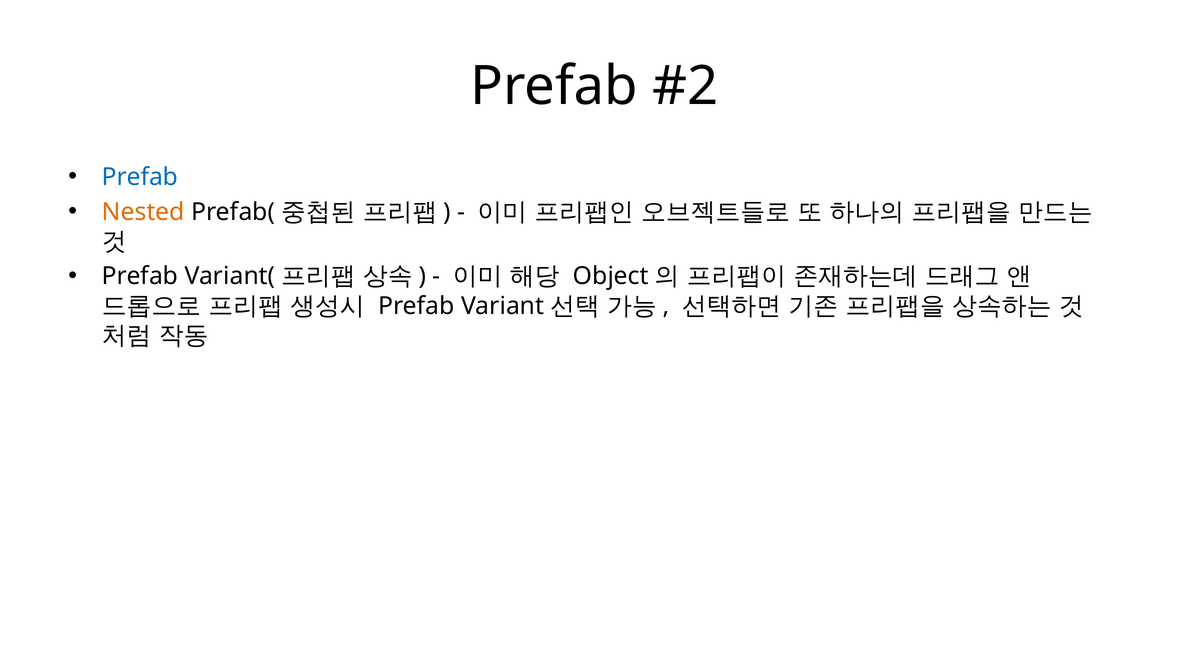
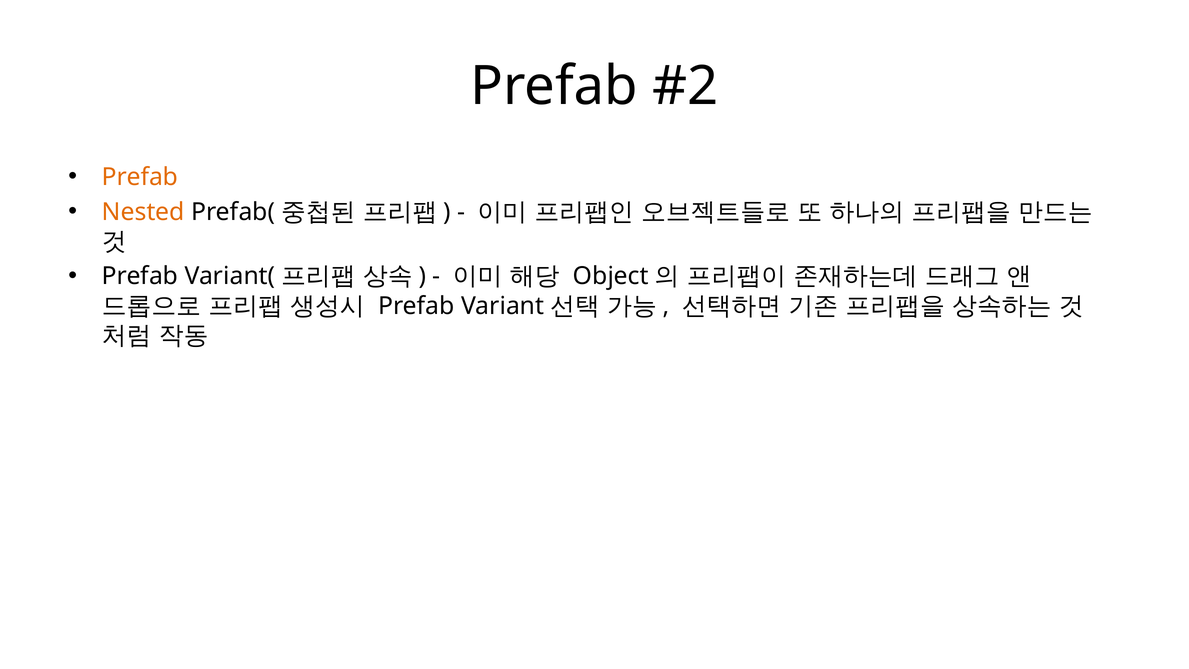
Prefab at (140, 177) colour: blue -> orange
